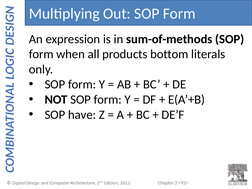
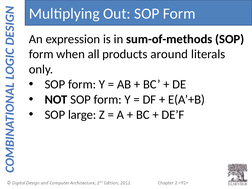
bottom: bottom -> around
have: have -> large
